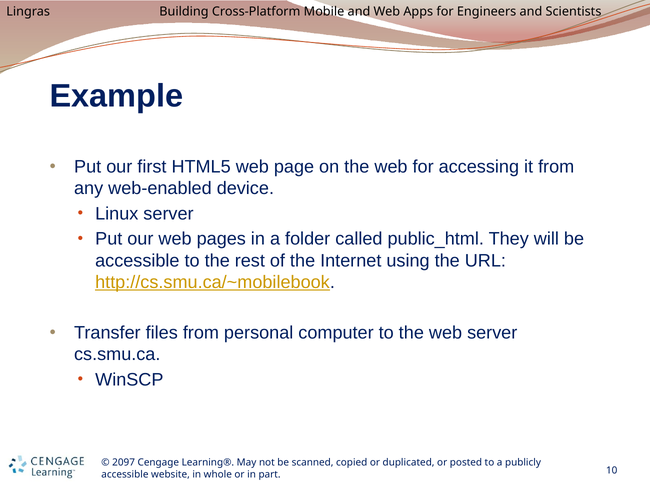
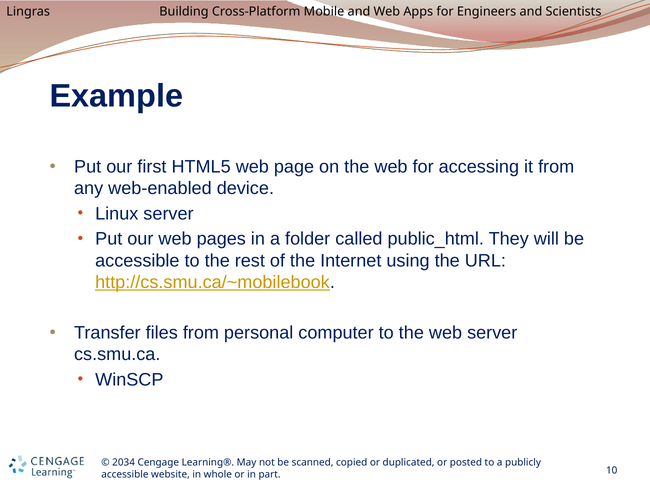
2097: 2097 -> 2034
